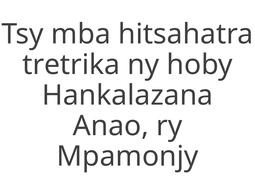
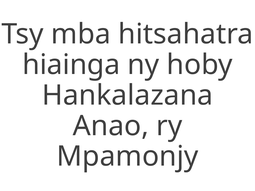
tretrika: tretrika -> hiainga
